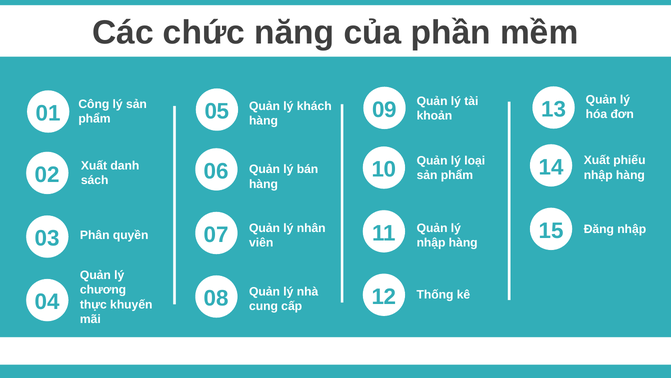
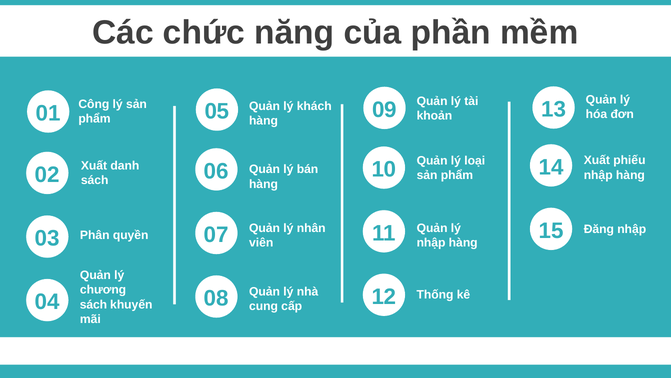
thực at (93, 304): thực -> sách
